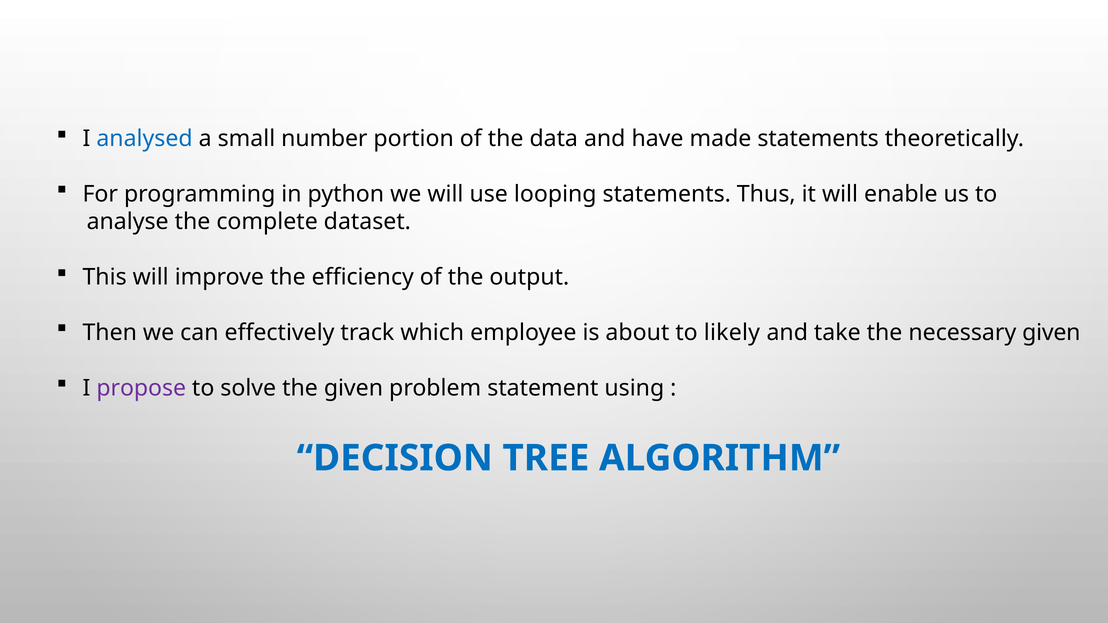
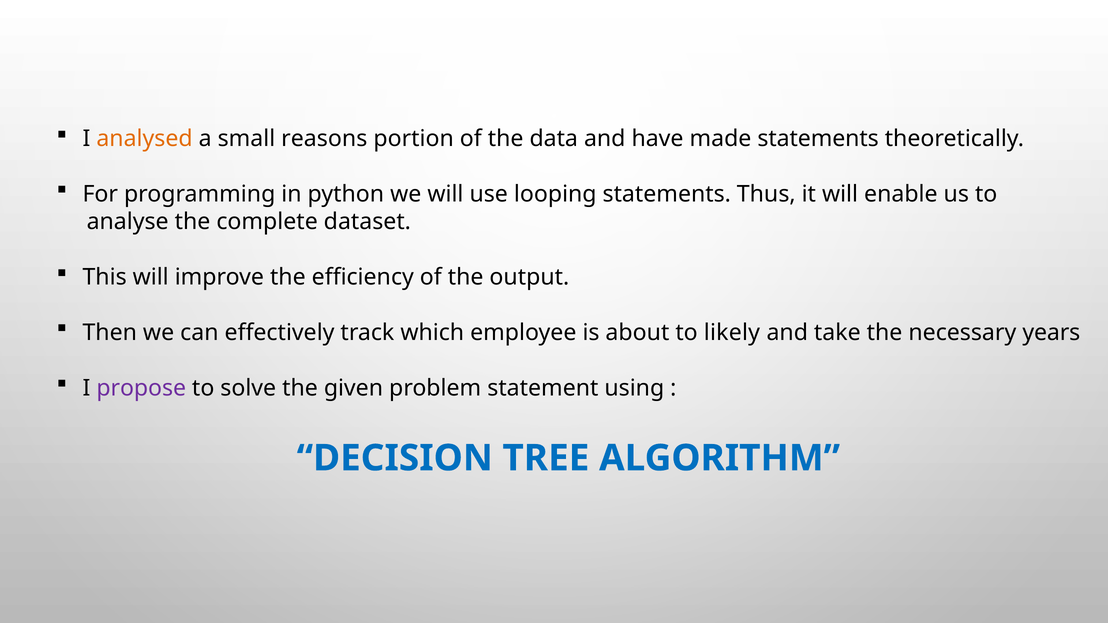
analysed colour: blue -> orange
number: number -> reasons
necessary given: given -> years
